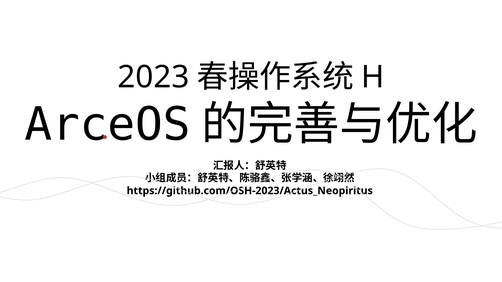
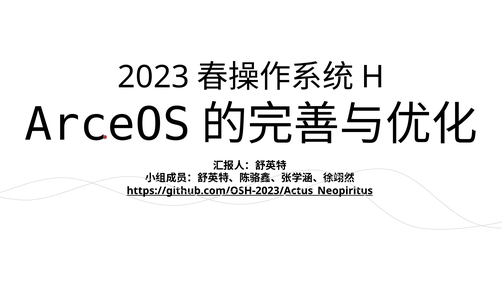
https://github.com/OSH-2023/Actus_Neopiritus underline: none -> present
